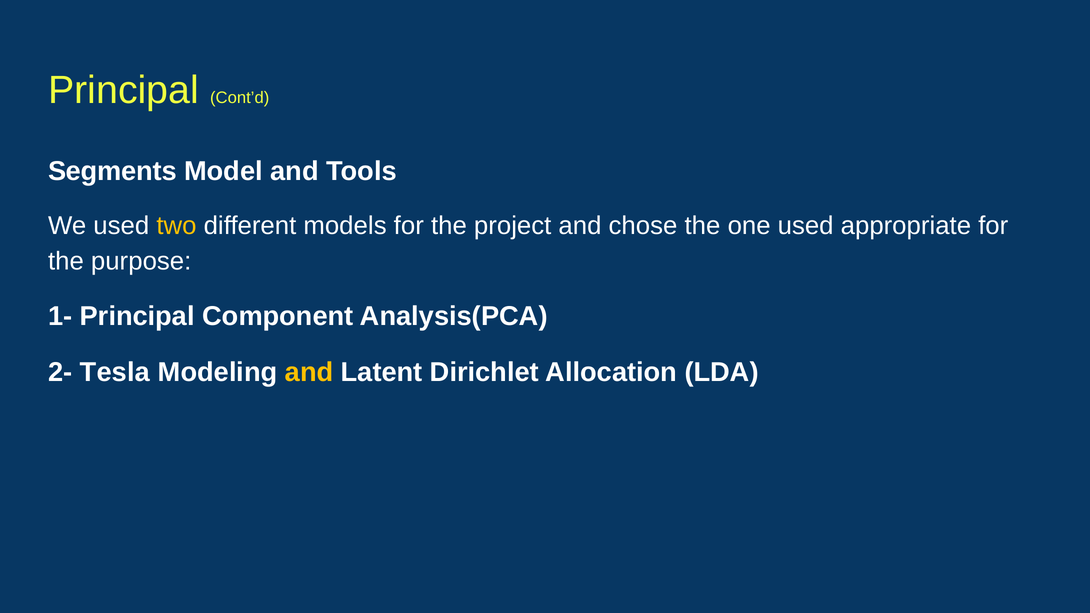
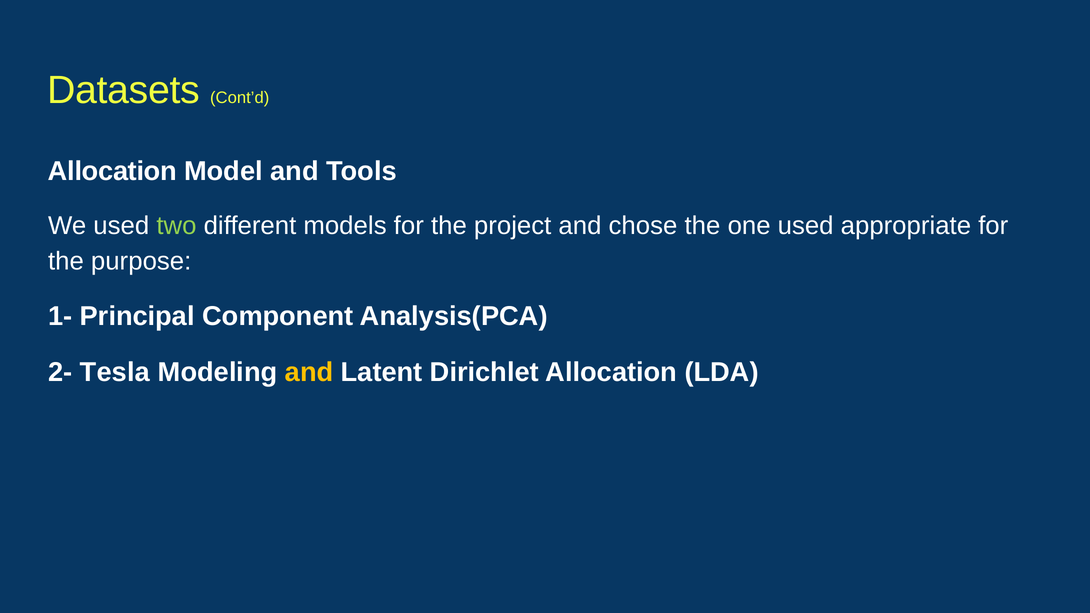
Principal at (123, 90): Principal -> Datasets
Segments at (112, 171): Segments -> Allocation
two colour: yellow -> light green
